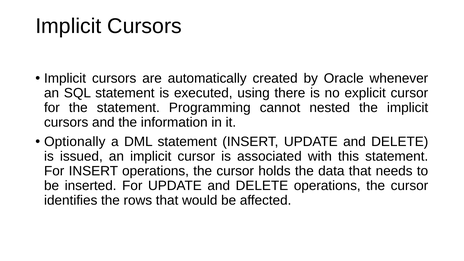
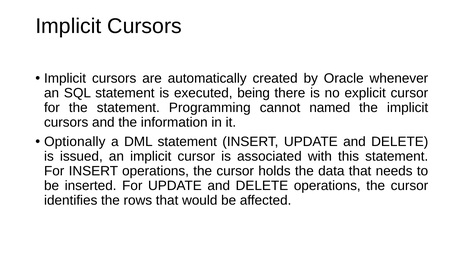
using: using -> being
nested: nested -> named
